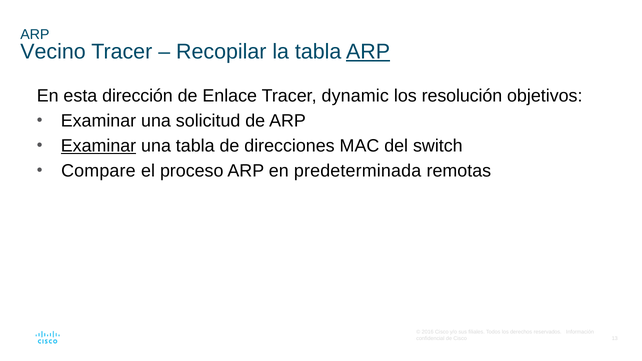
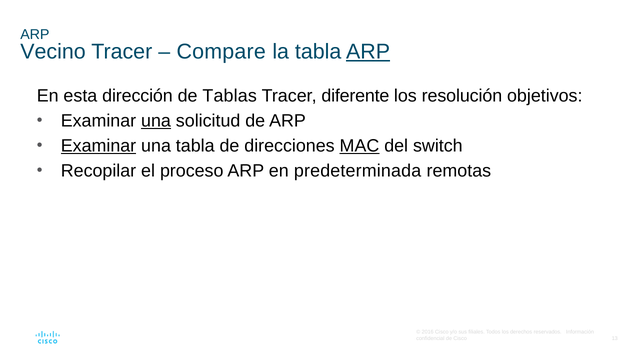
Recopilar: Recopilar -> Compare
Enlace: Enlace -> Tablas
dynamic: dynamic -> diferente
una at (156, 121) underline: none -> present
MAC underline: none -> present
Compare: Compare -> Recopilar
